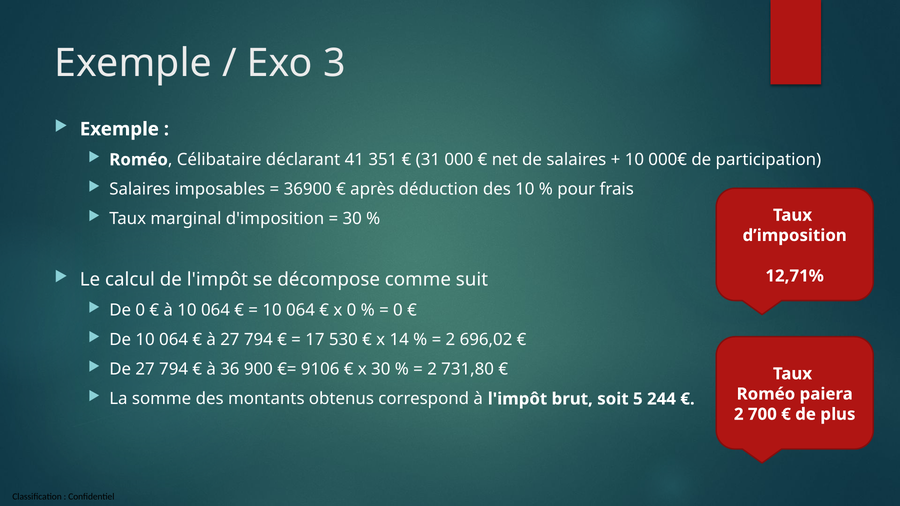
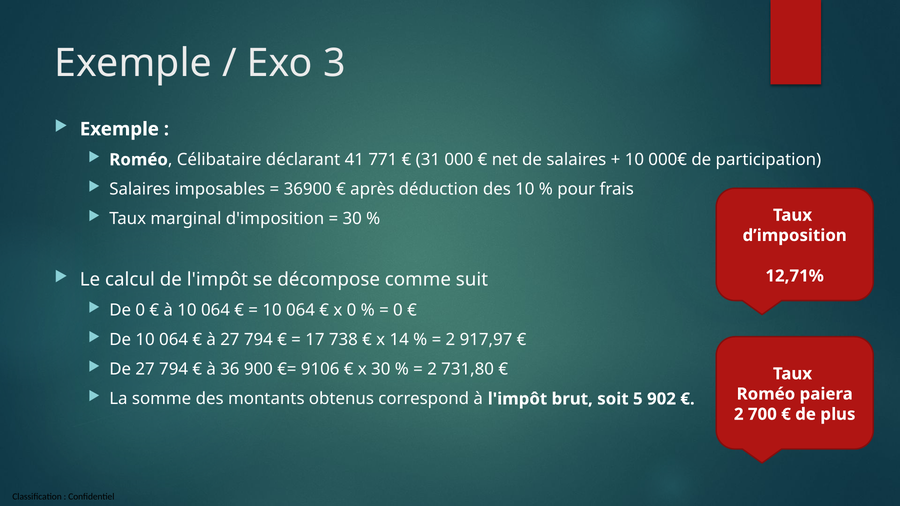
351: 351 -> 771
530: 530 -> 738
696,02: 696,02 -> 917,97
244: 244 -> 902
